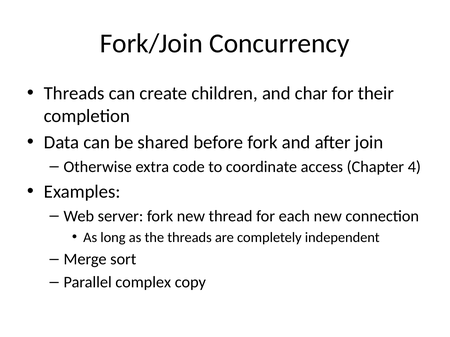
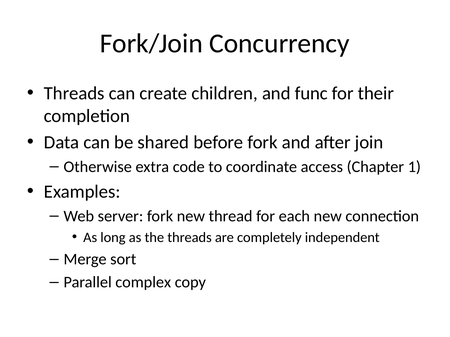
char: char -> func
4: 4 -> 1
